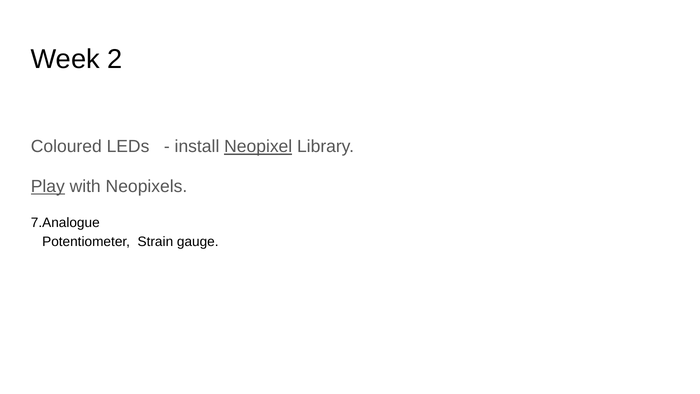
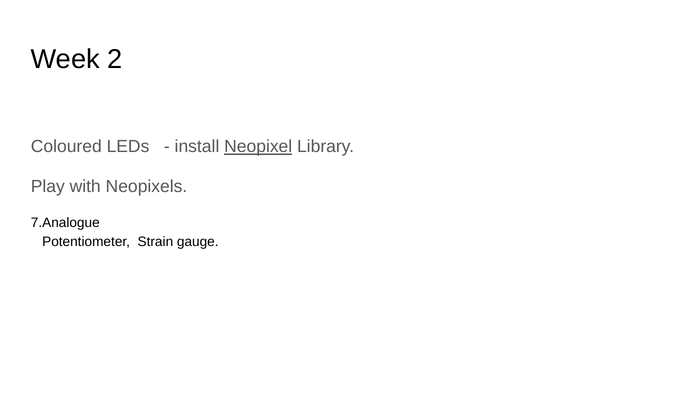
Play underline: present -> none
